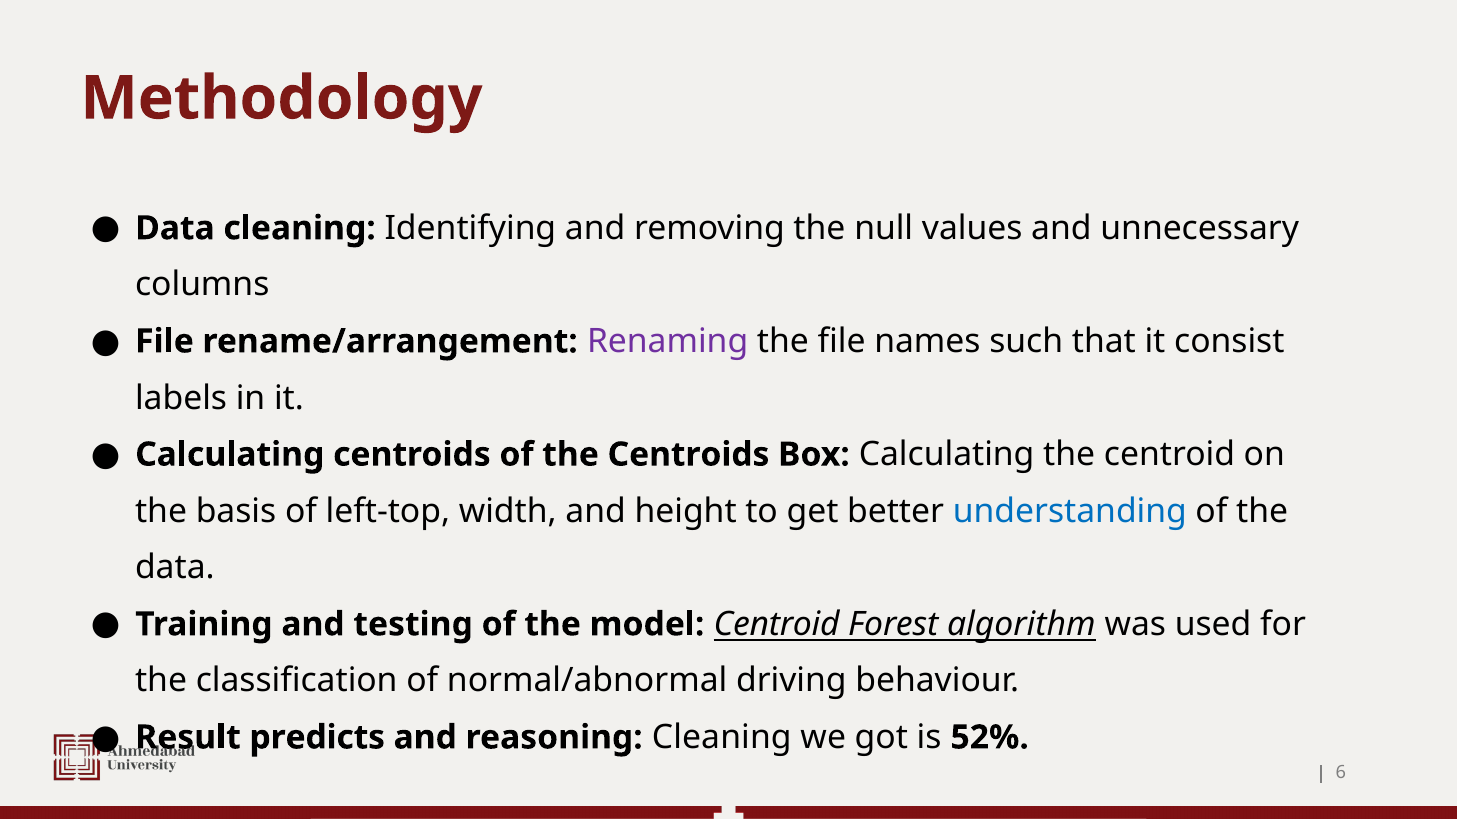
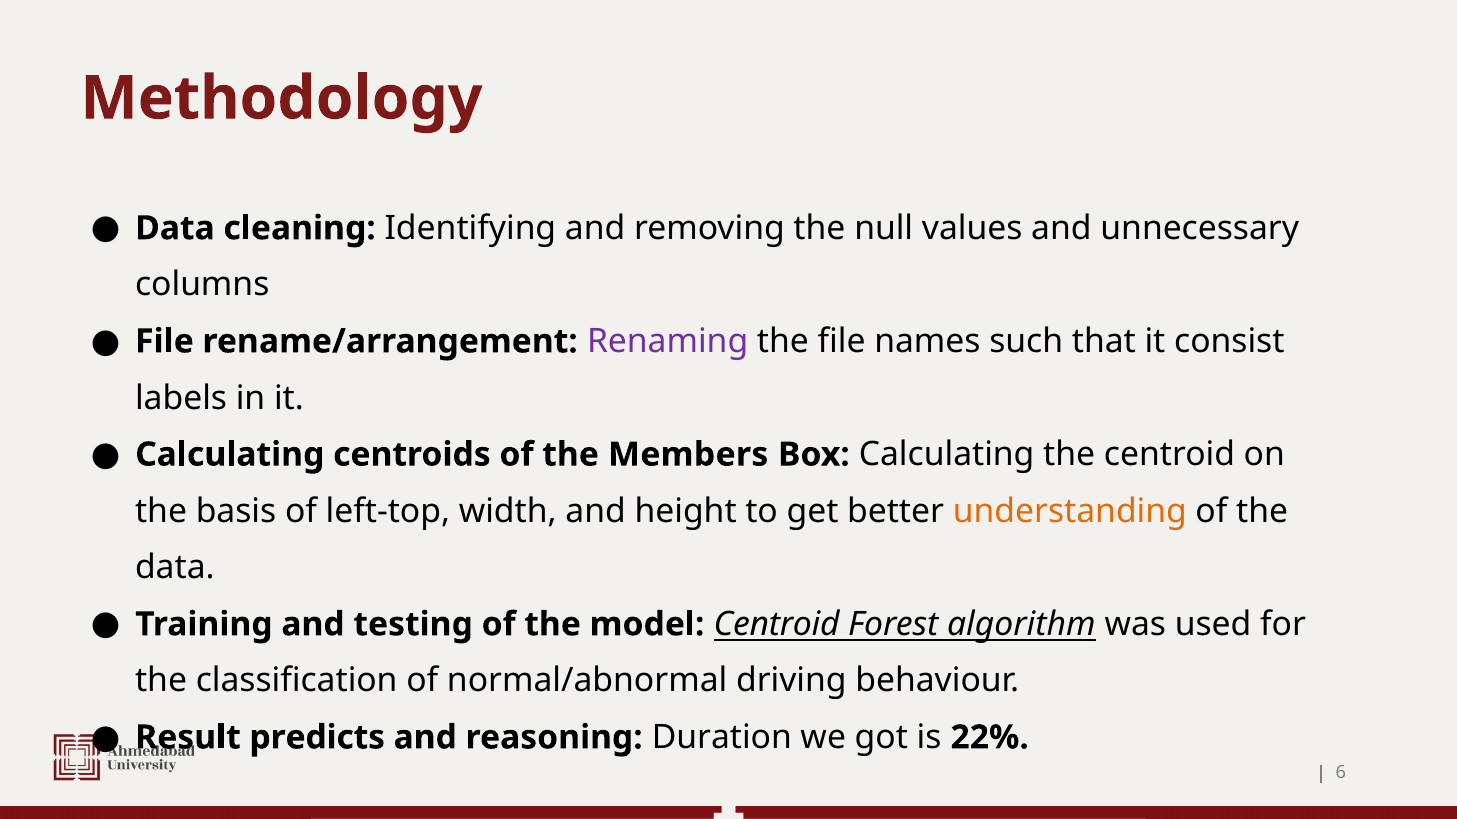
the Centroids: Centroids -> Members
understanding colour: blue -> orange
reasoning Cleaning: Cleaning -> Duration
52%: 52% -> 22%
